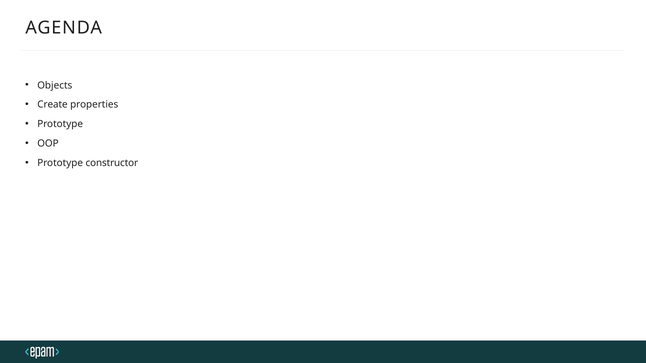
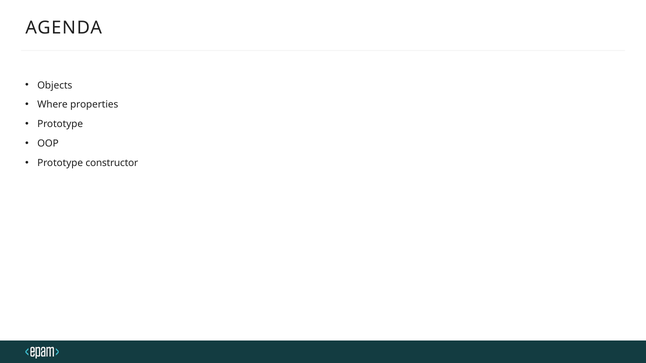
Create: Create -> Where
